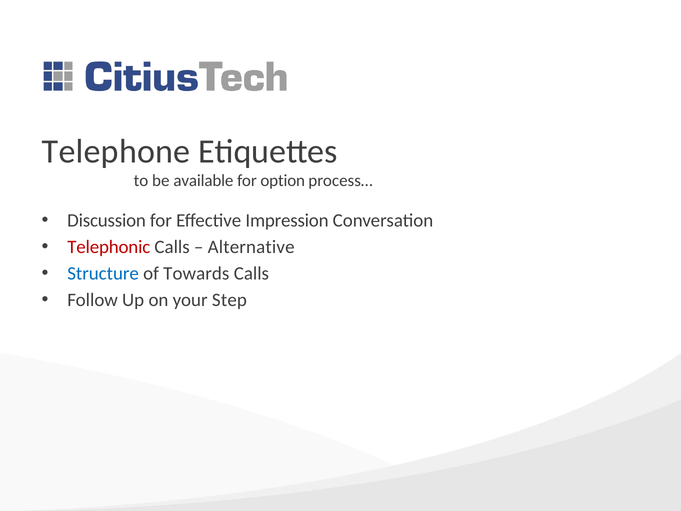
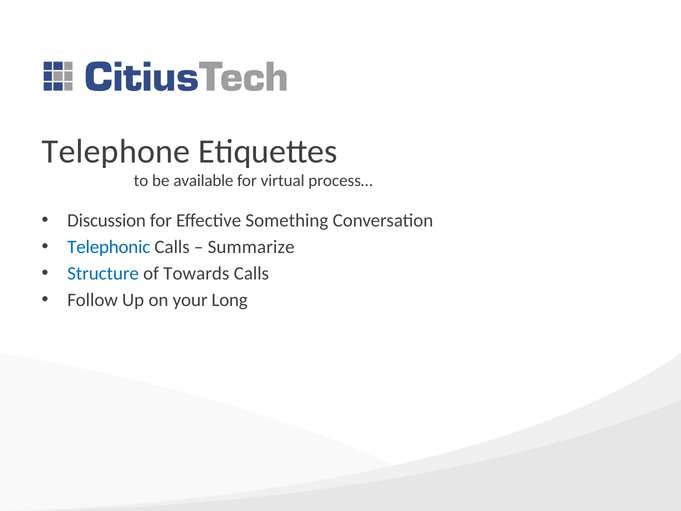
option: option -> virtual
Impression: Impression -> Something
Telephonic colour: red -> blue
Alternative: Alternative -> Summarize
Step: Step -> Long
